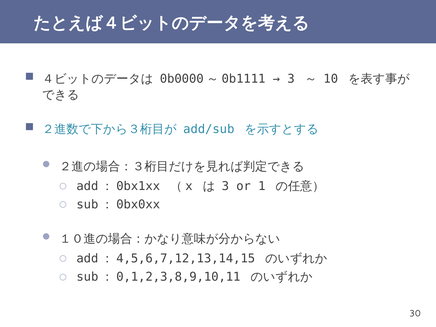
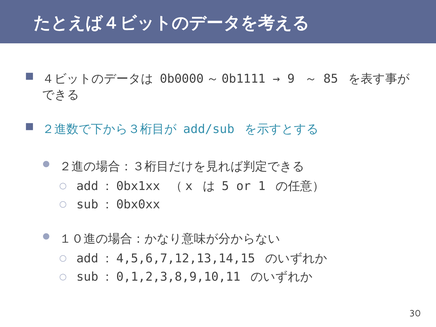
3 at (291, 79): 3 -> 9
10: 10 -> 85
3 at (225, 186): 3 -> 5
